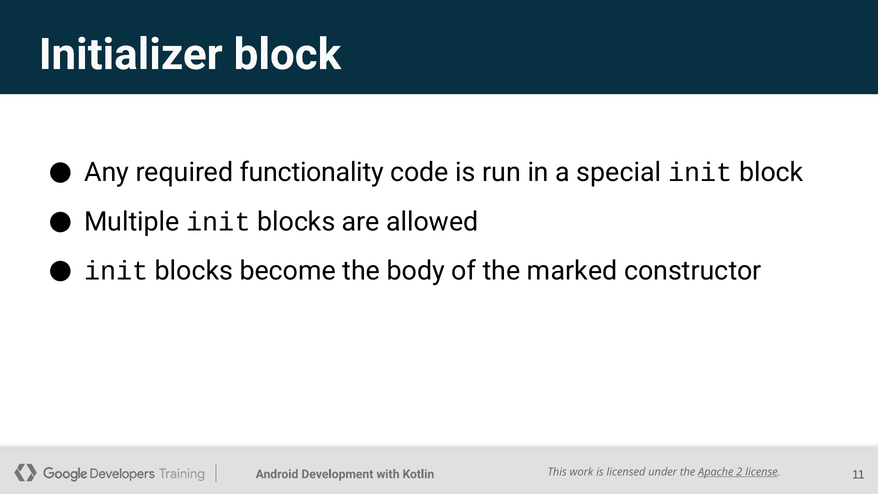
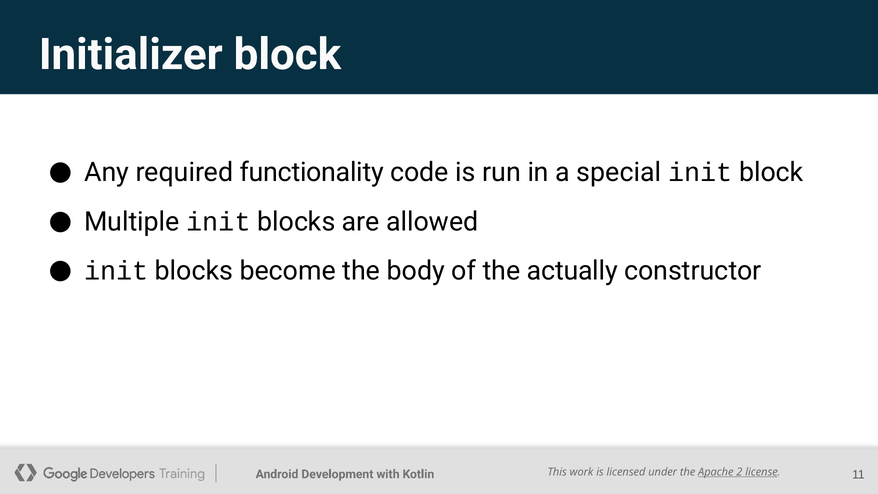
marked: marked -> actually
